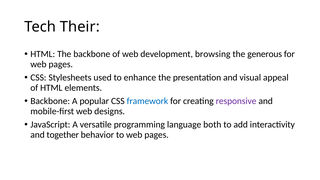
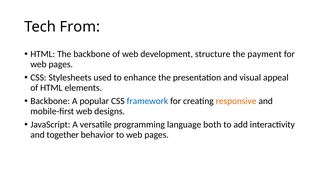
Their: Their -> From
browsing: browsing -> structure
generous: generous -> payment
responsive colour: purple -> orange
